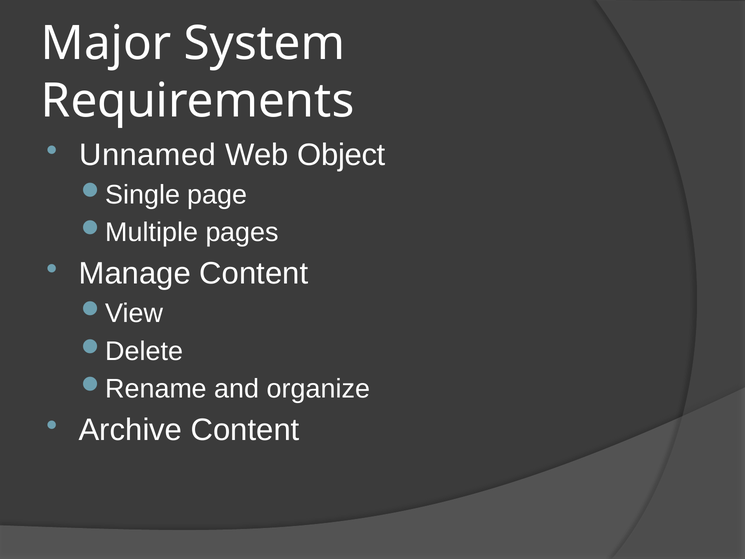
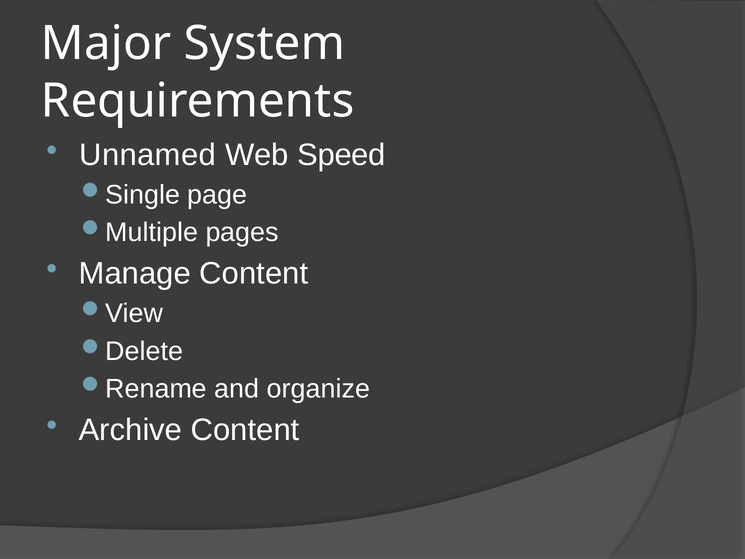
Object: Object -> Speed
